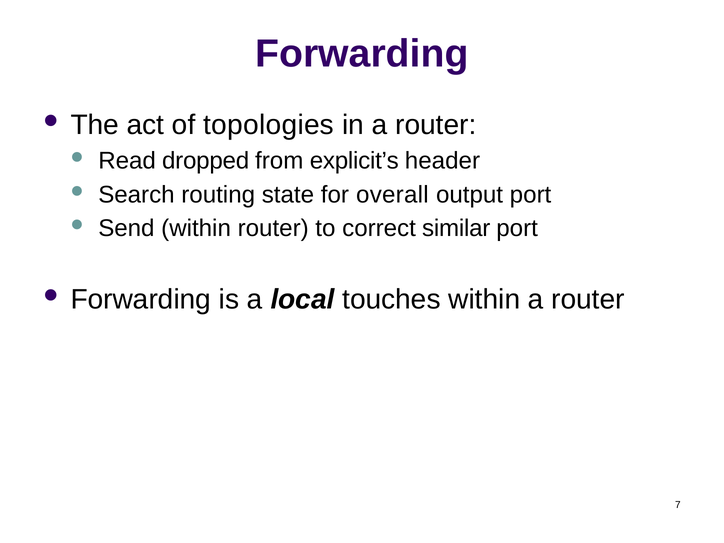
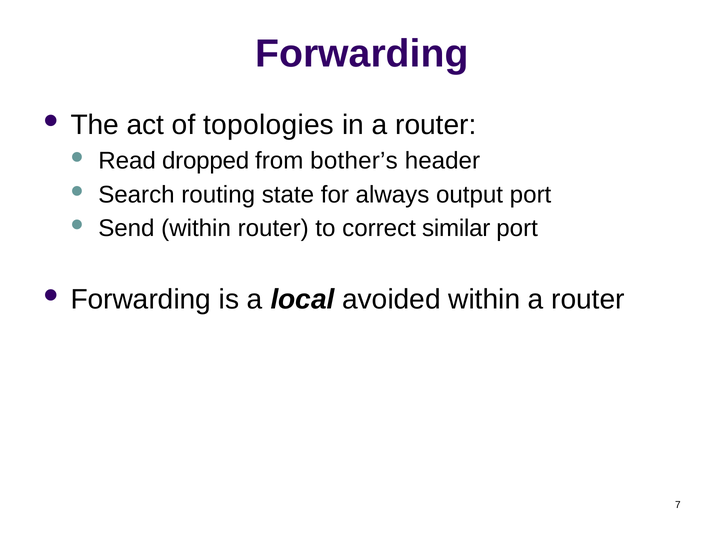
explicit’s: explicit’s -> bother’s
overall: overall -> always
touches: touches -> avoided
